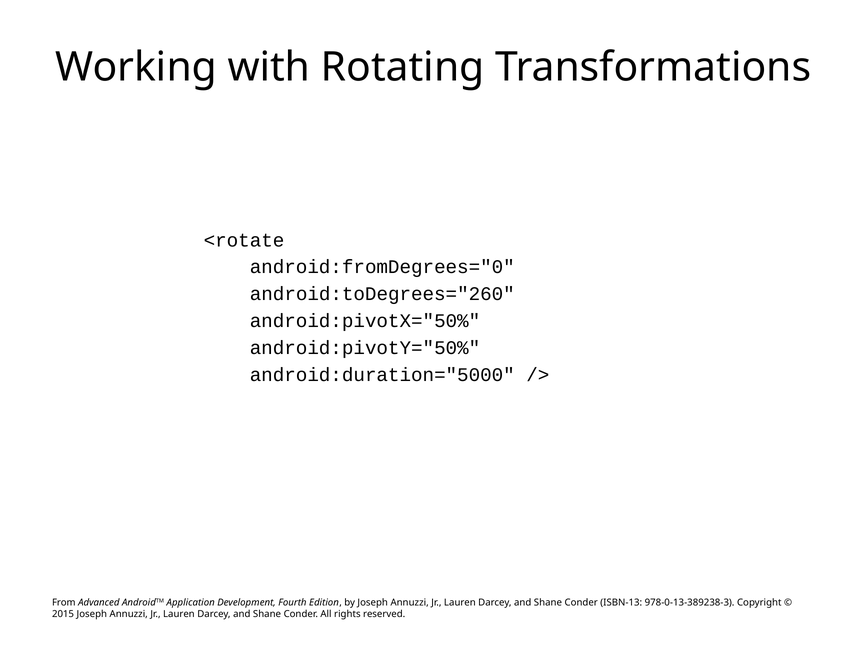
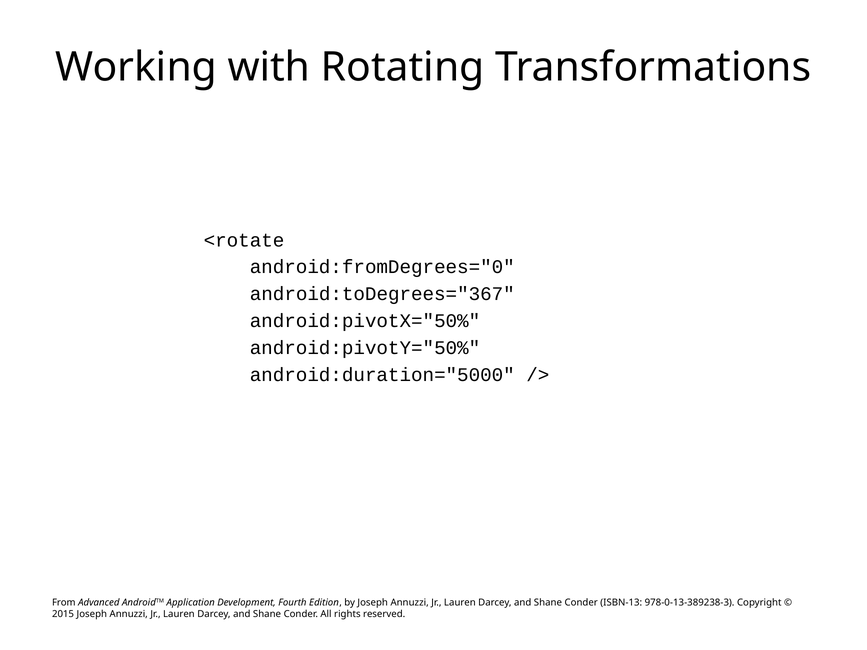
android:toDegrees="260: android:toDegrees="260 -> android:toDegrees="367
